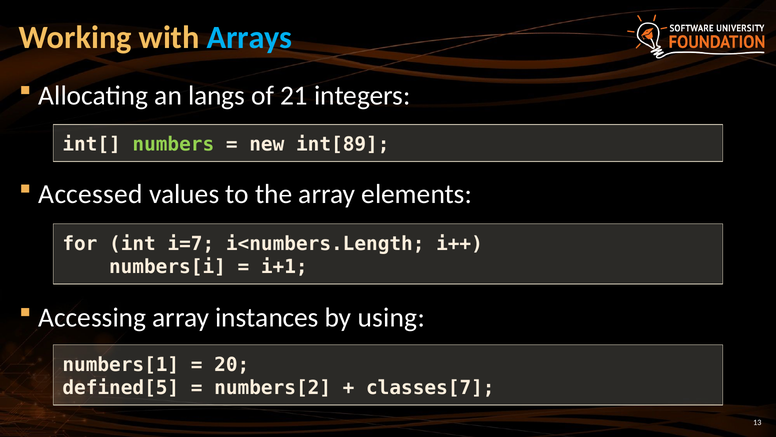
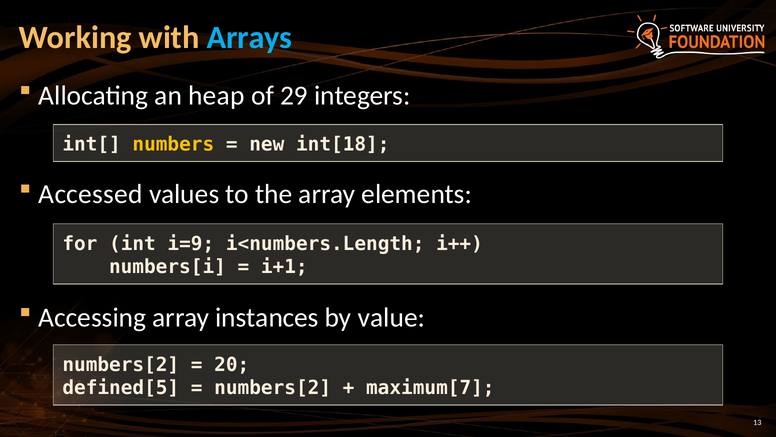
langs: langs -> heap
21: 21 -> 29
numbers colour: light green -> yellow
int[89: int[89 -> int[18
i=7: i=7 -> i=9
using: using -> value
numbers[1 at (121, 364): numbers[1 -> numbers[2
classes[7: classes[7 -> maximum[7
